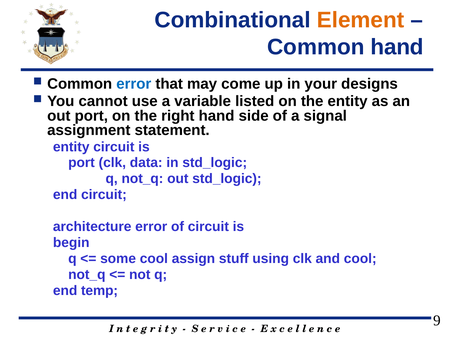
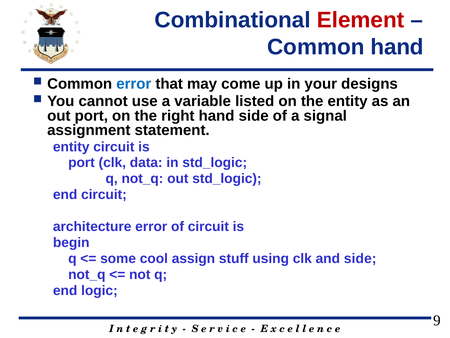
Element colour: orange -> red
and cool: cool -> side
temp: temp -> logic
